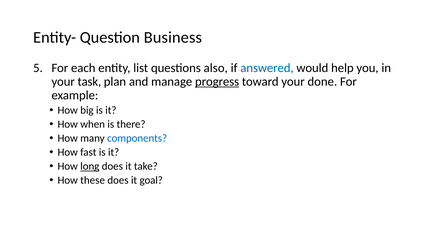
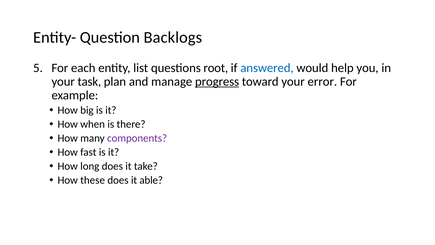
Business: Business -> Backlogs
also: also -> root
done: done -> error
components colour: blue -> purple
long underline: present -> none
goal: goal -> able
